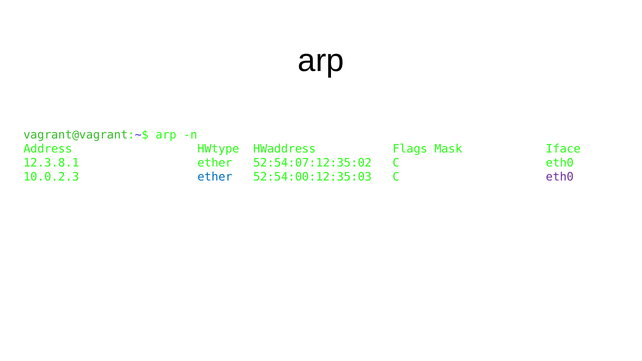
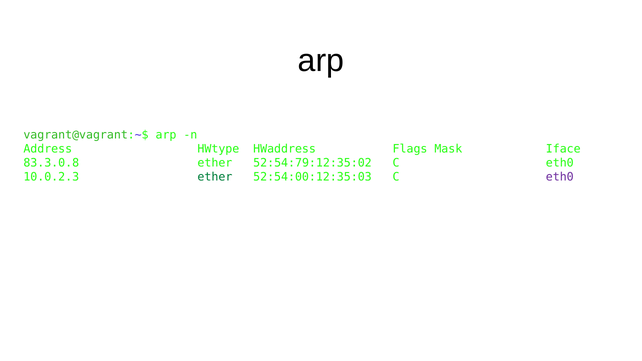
12.3.8.1: 12.3.8.1 -> 83.3.0.8
52:54:07:12:35:02: 52:54:07:12:35:02 -> 52:54:79:12:35:02
ether at (215, 177) colour: blue -> green
